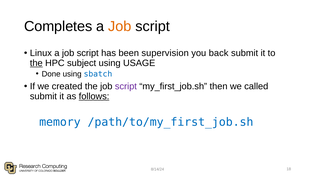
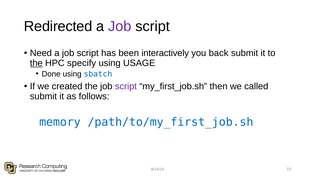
Completes: Completes -> Redirected
Job at (120, 26) colour: orange -> purple
Linux: Linux -> Need
supervision: supervision -> interactively
subject: subject -> specify
follows underline: present -> none
